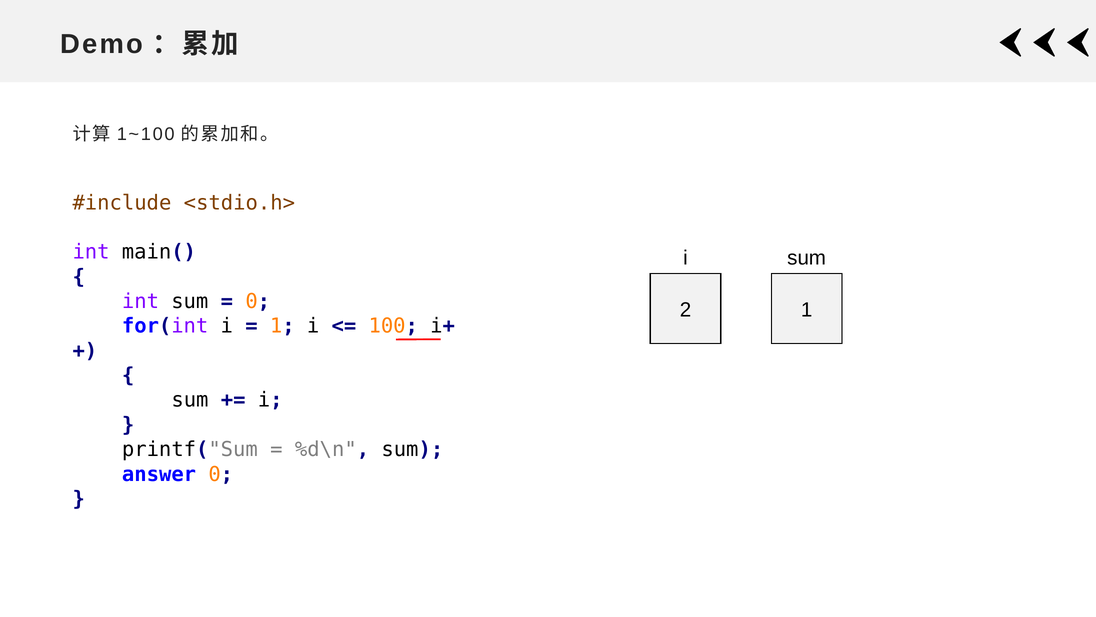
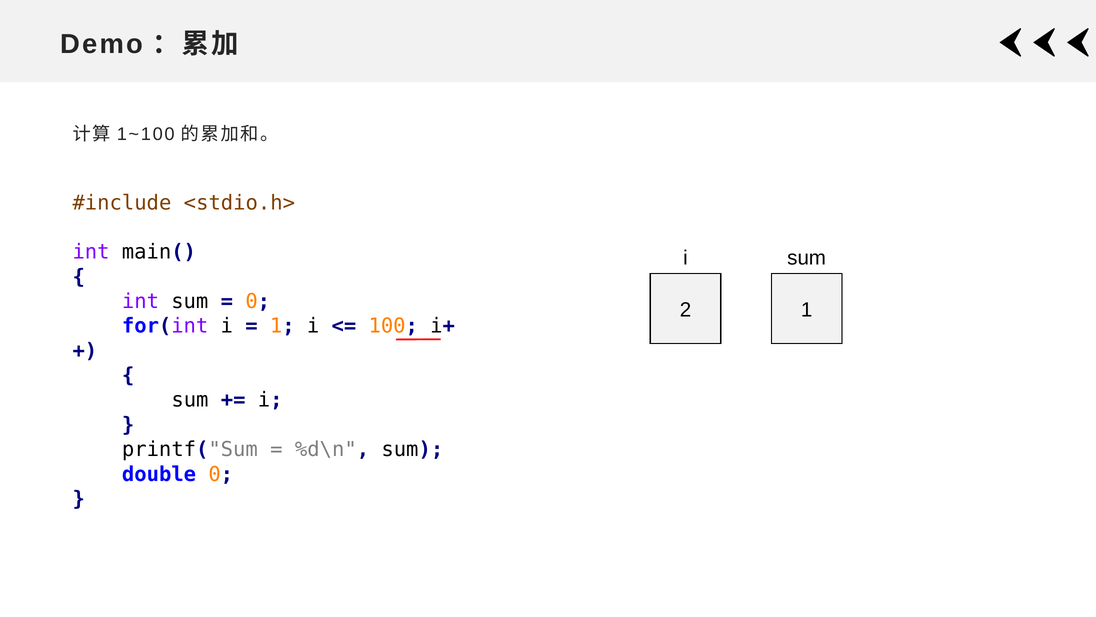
answer: answer -> double
